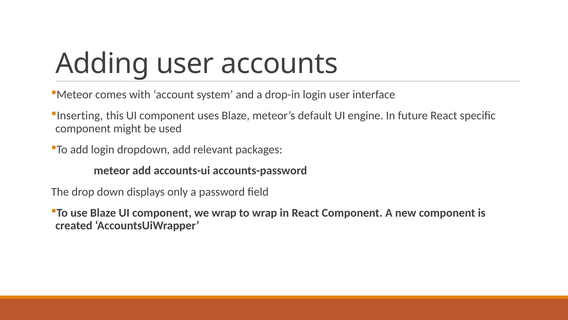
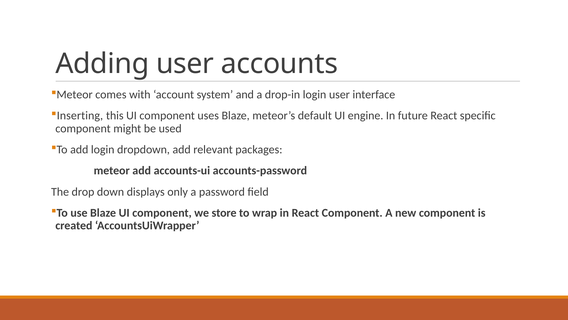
we wrap: wrap -> store
